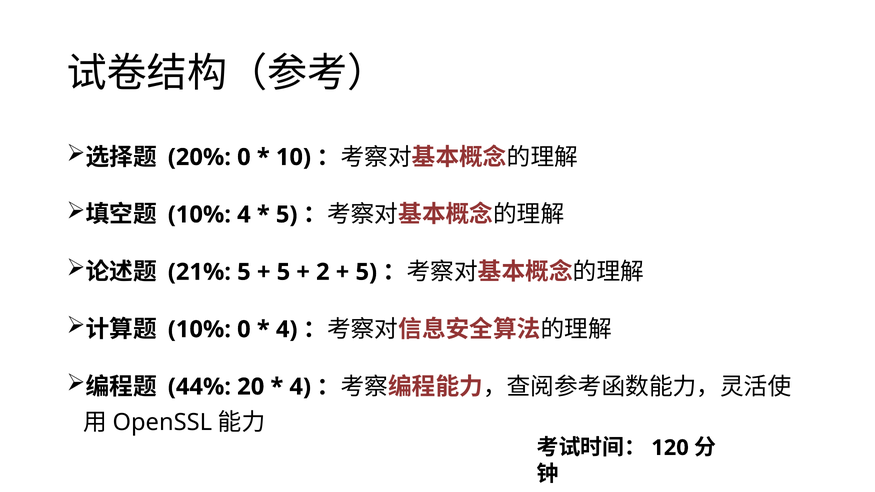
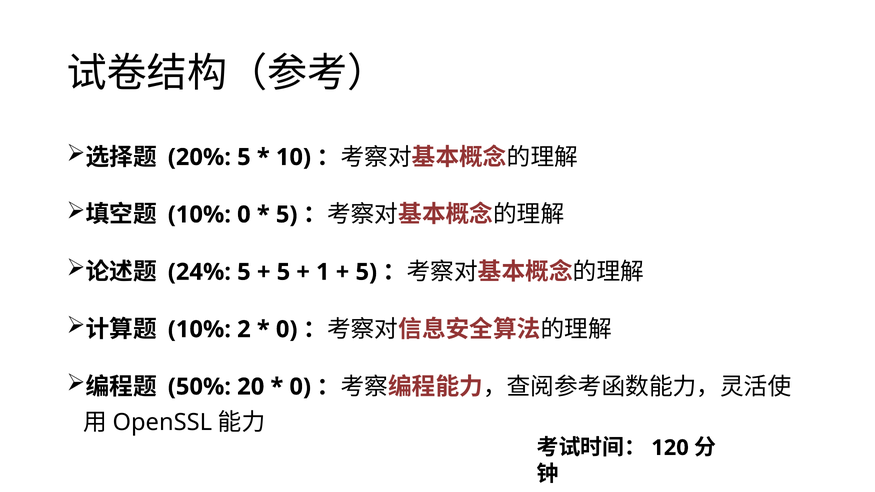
20% 0: 0 -> 5
10% 4: 4 -> 0
21%: 21% -> 24%
2: 2 -> 1
10% 0: 0 -> 2
4 at (287, 330): 4 -> 0
44%: 44% -> 50%
4 at (300, 387): 4 -> 0
